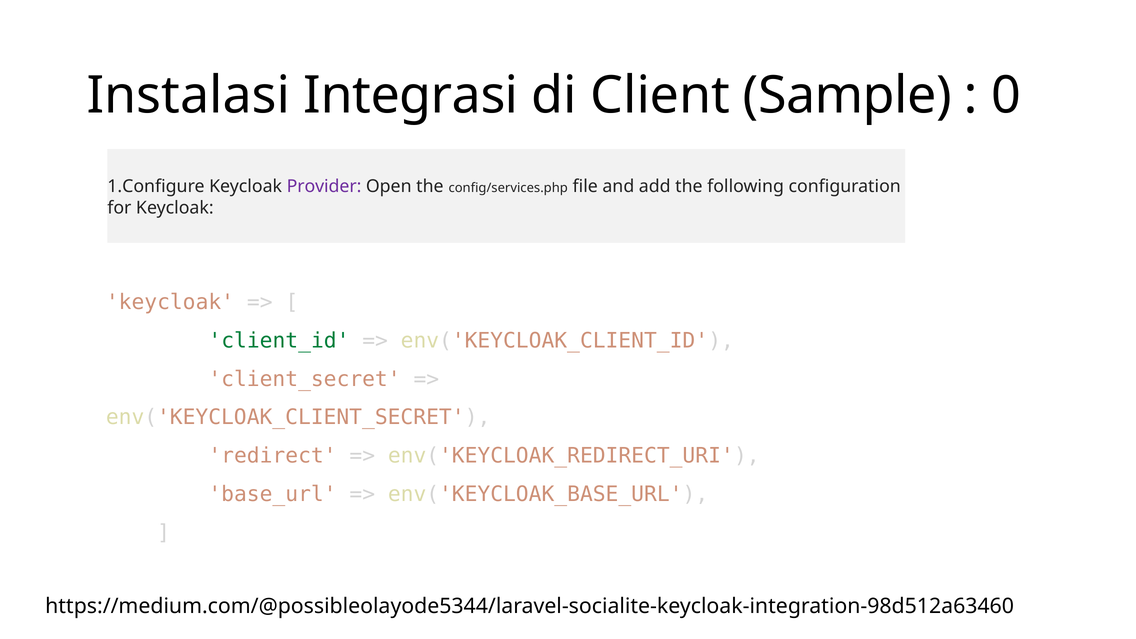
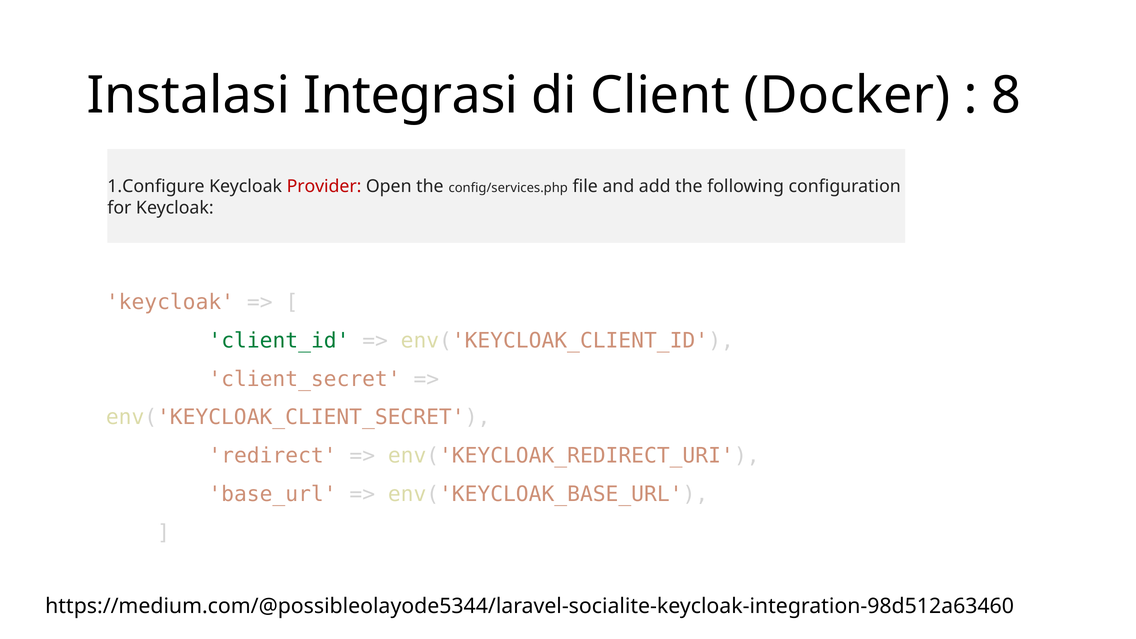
Sample: Sample -> Docker
0: 0 -> 8
Provider colour: purple -> red
